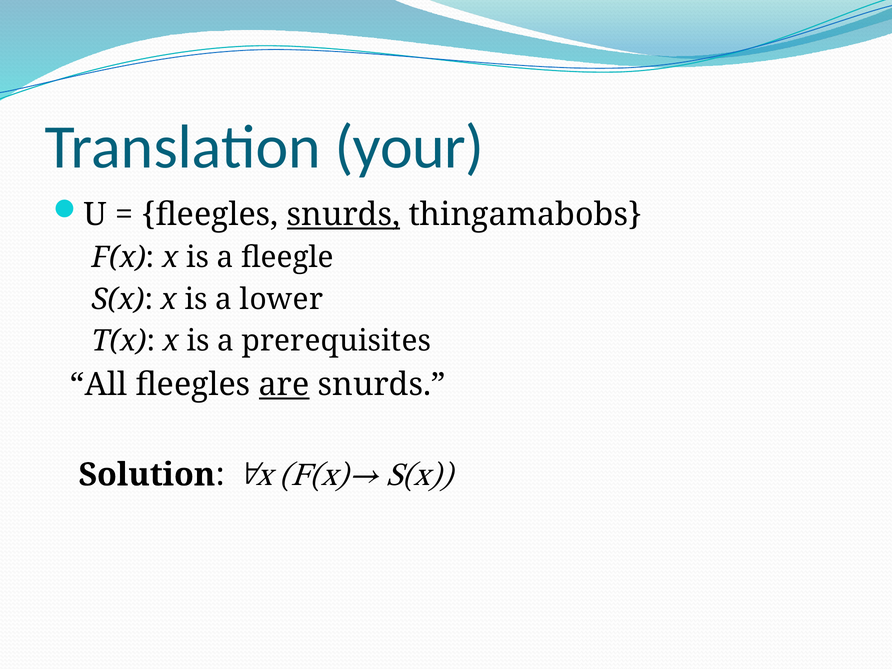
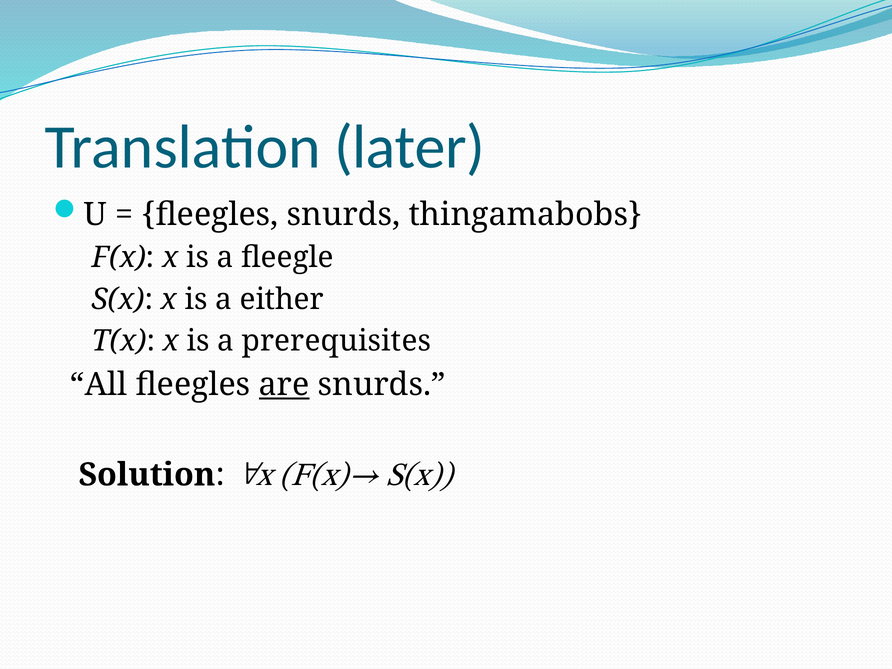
your: your -> later
snurds at (343, 215) underline: present -> none
lower: lower -> either
